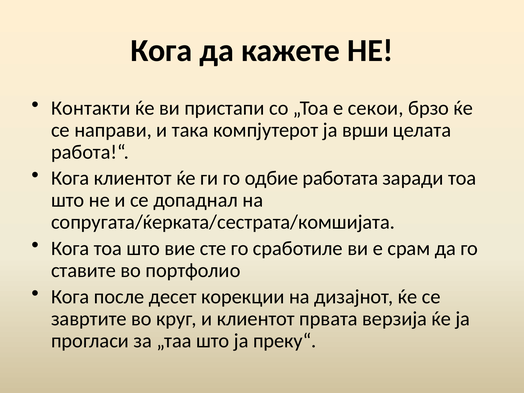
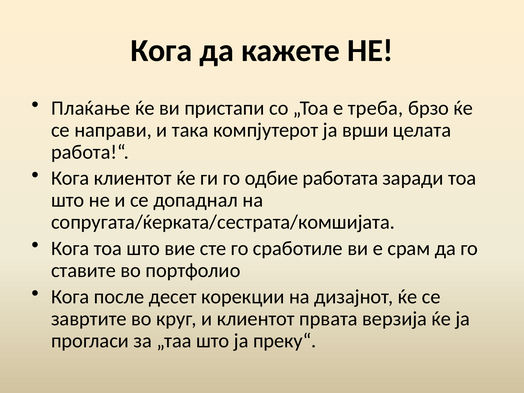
Контакти: Контакти -> Плаќање
секои: секои -> треба
